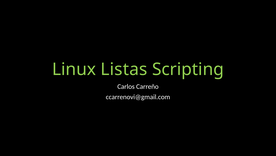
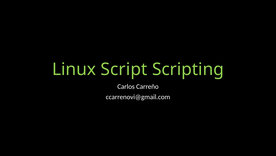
Listas: Listas -> Script
